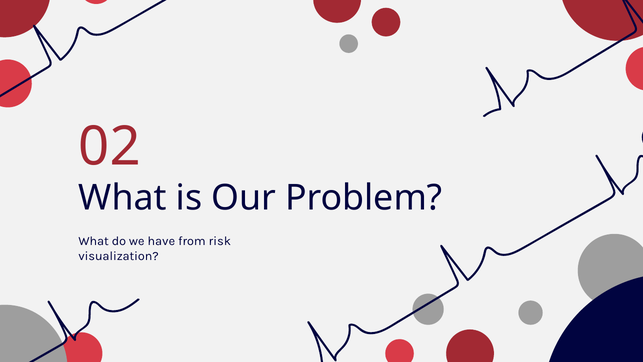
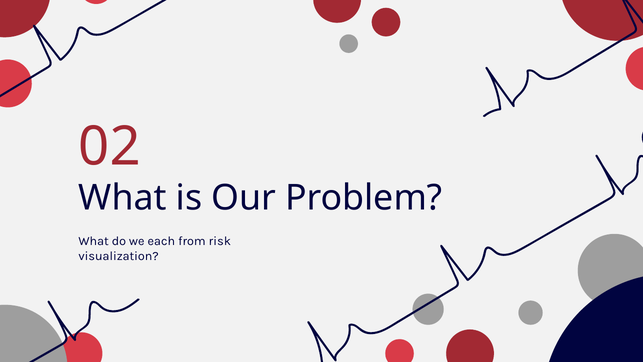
have: have -> each
